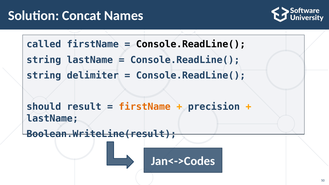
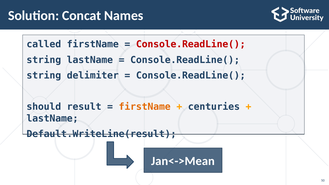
Console.ReadLine( at (191, 44) colour: black -> red
precision: precision -> centuries
Boolean.WriteLine(result: Boolean.WriteLine(result -> Default.WriteLine(result
Jan<->Codes: Jan<->Codes -> Jan<->Mean
